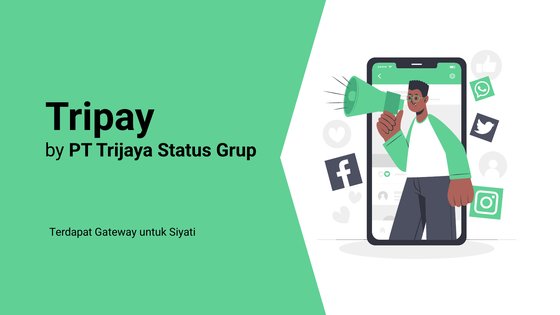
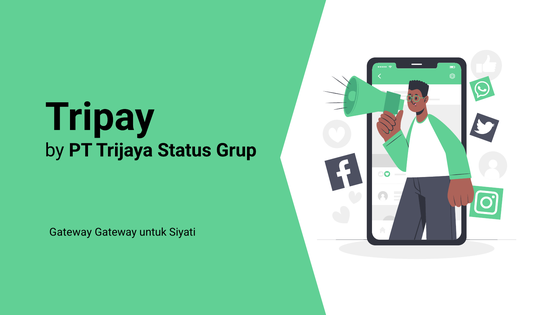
Terdapat at (71, 232): Terdapat -> Gateway
